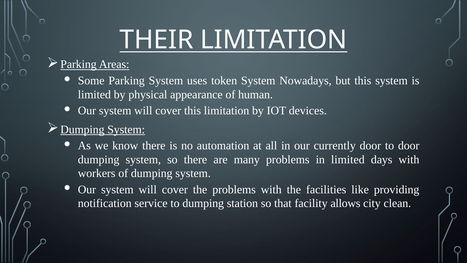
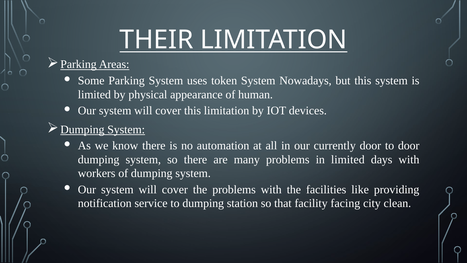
allows: allows -> facing
